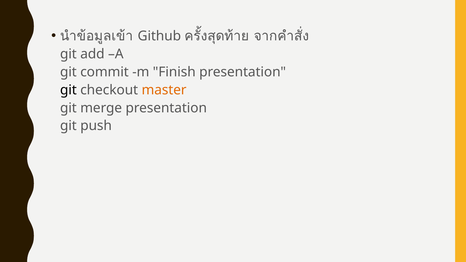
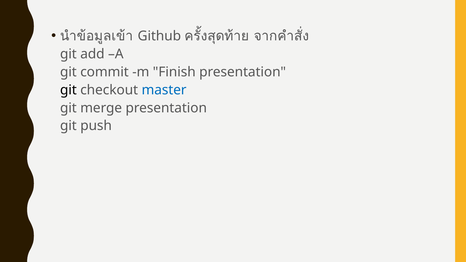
master colour: orange -> blue
